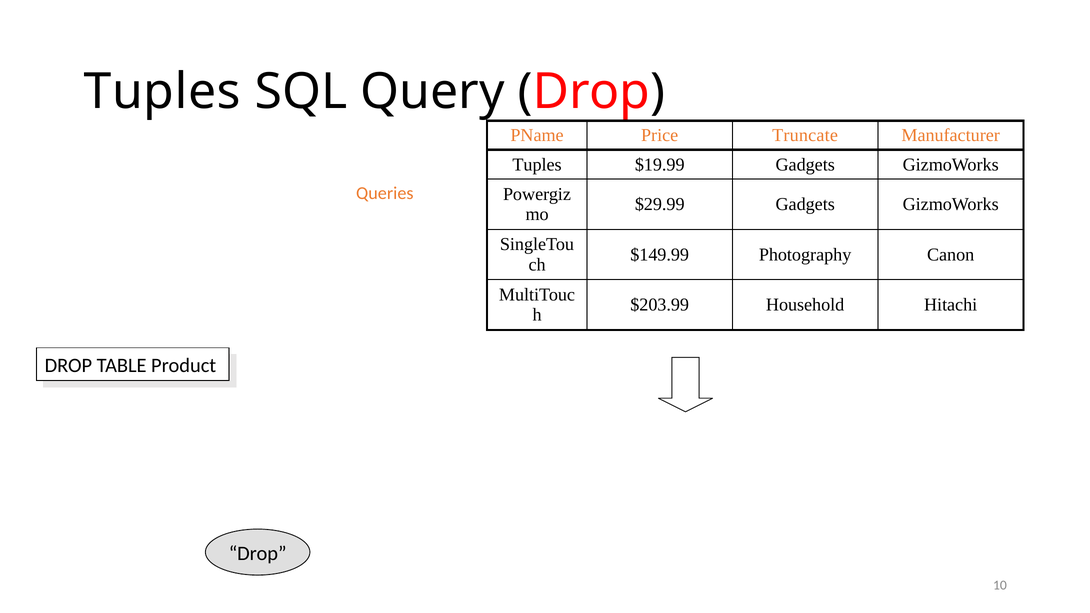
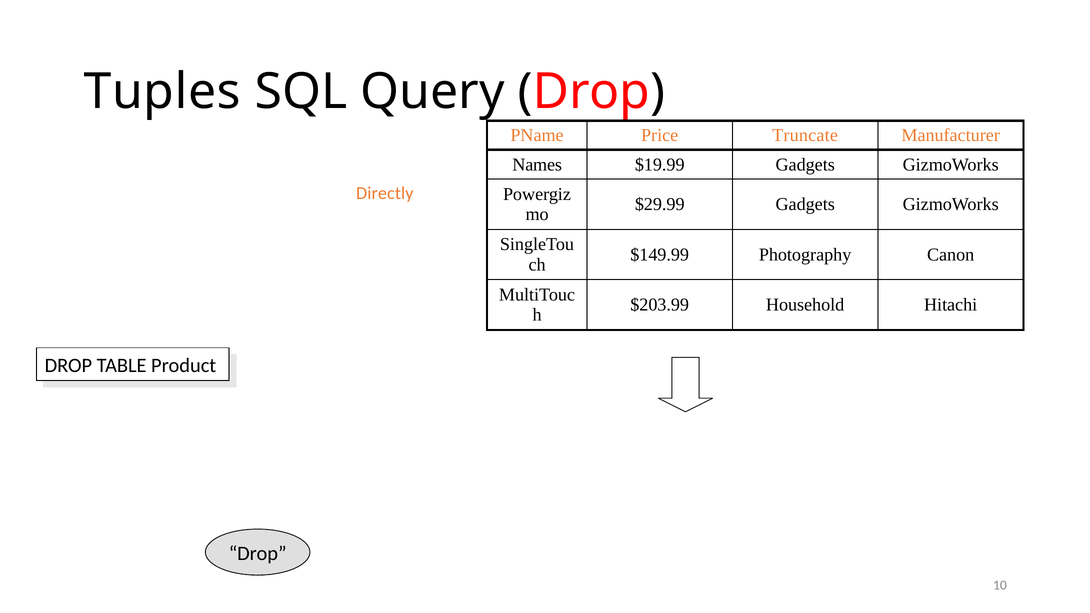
Tuples at (537, 165): Tuples -> Names
Queries: Queries -> Directly
